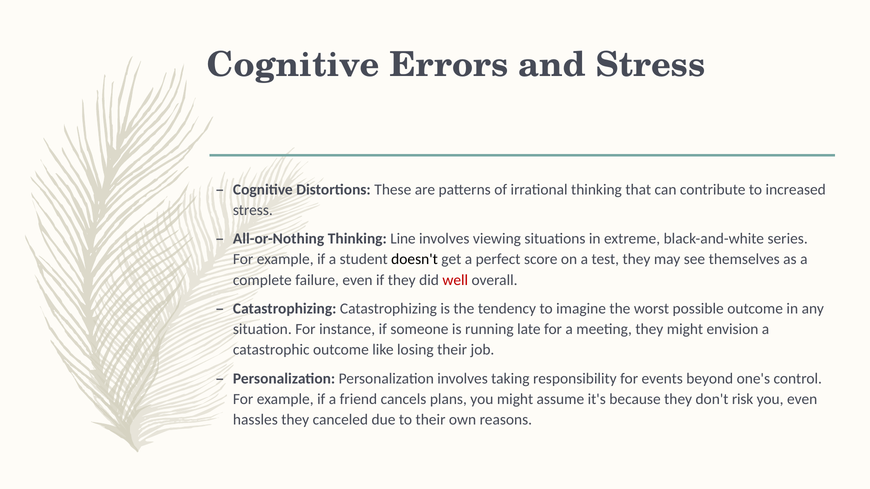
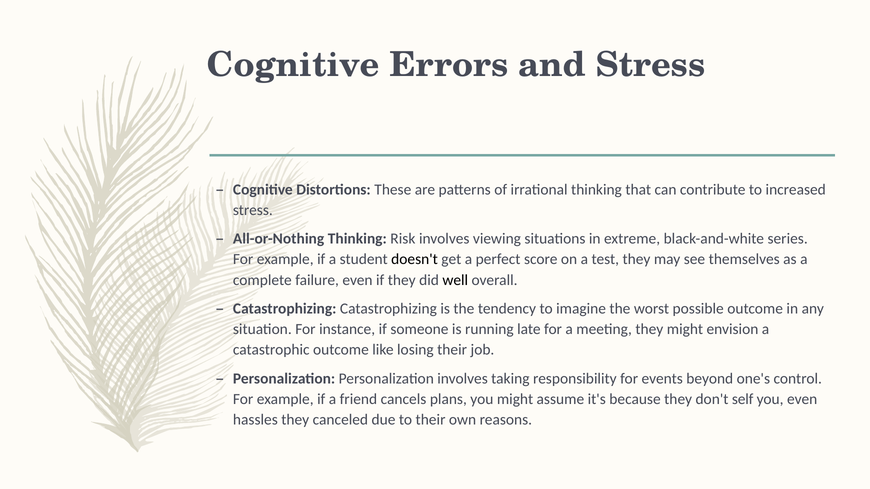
Line: Line -> Risk
well colour: red -> black
risk: risk -> self
